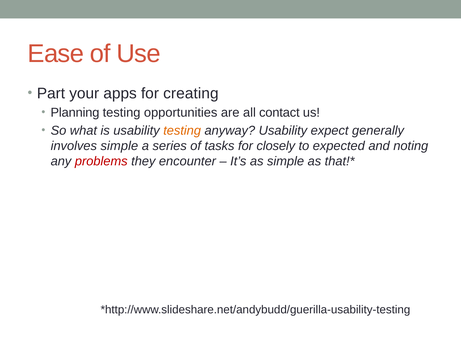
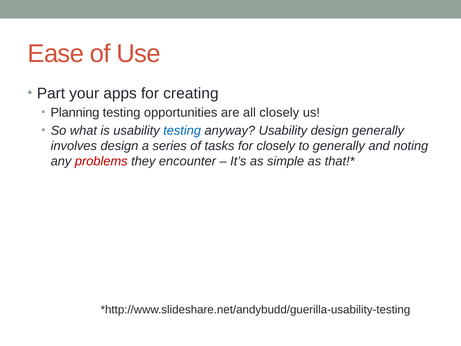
all contact: contact -> closely
testing at (182, 130) colour: orange -> blue
Usability expect: expect -> design
involves simple: simple -> design
to expected: expected -> generally
